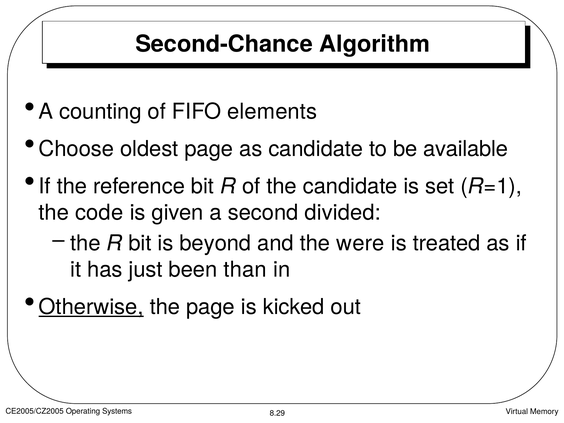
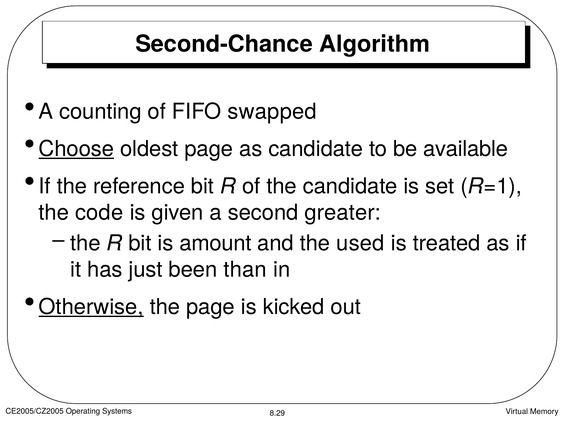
elements: elements -> swapped
Choose underline: none -> present
divided: divided -> greater
beyond: beyond -> amount
were: were -> used
